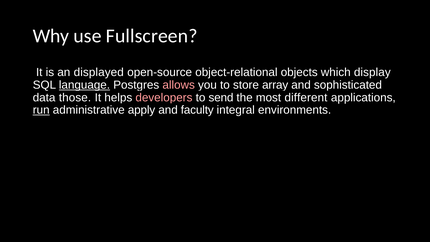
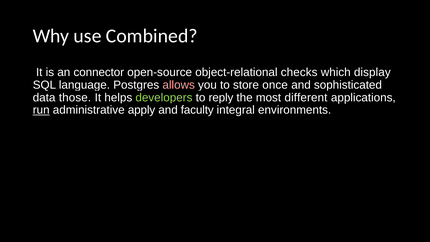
Fullscreen: Fullscreen -> Combined
displayed: displayed -> connector
objects: objects -> checks
language underline: present -> none
array: array -> once
developers colour: pink -> light green
send: send -> reply
